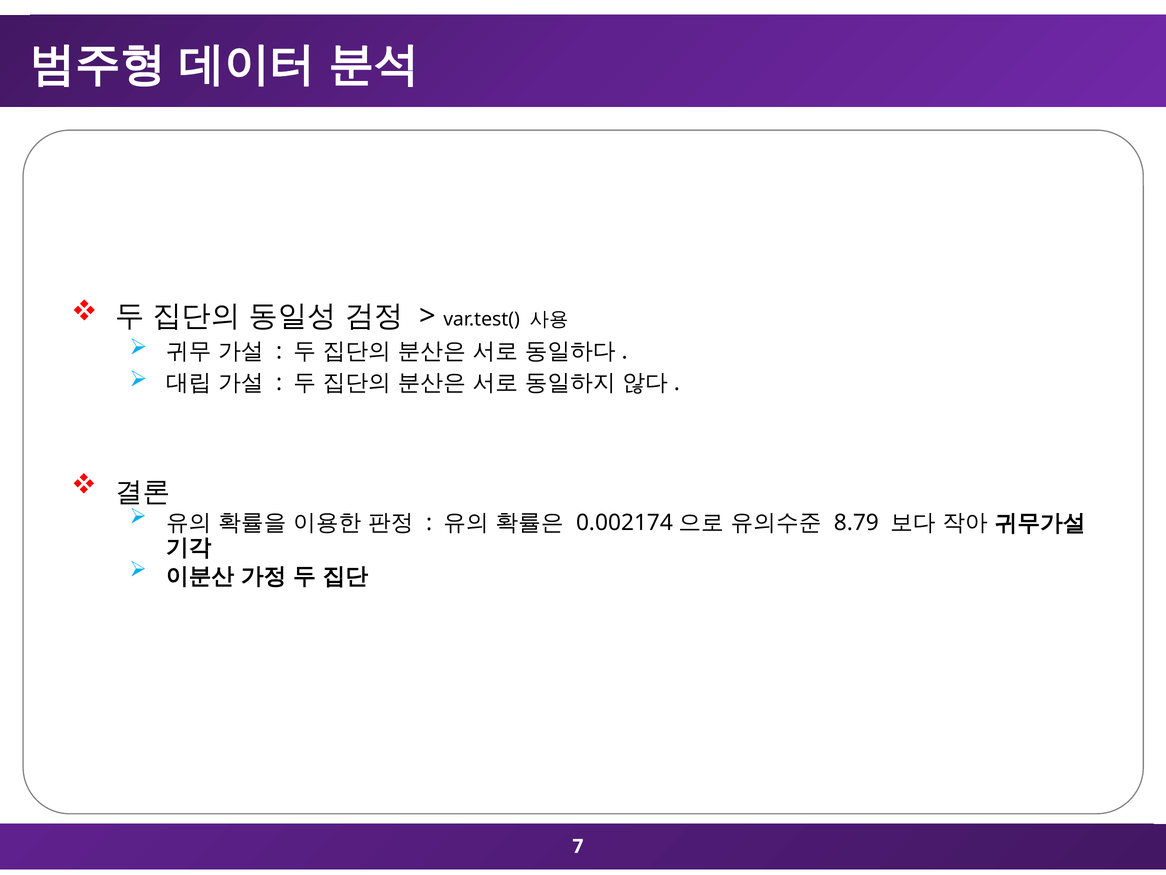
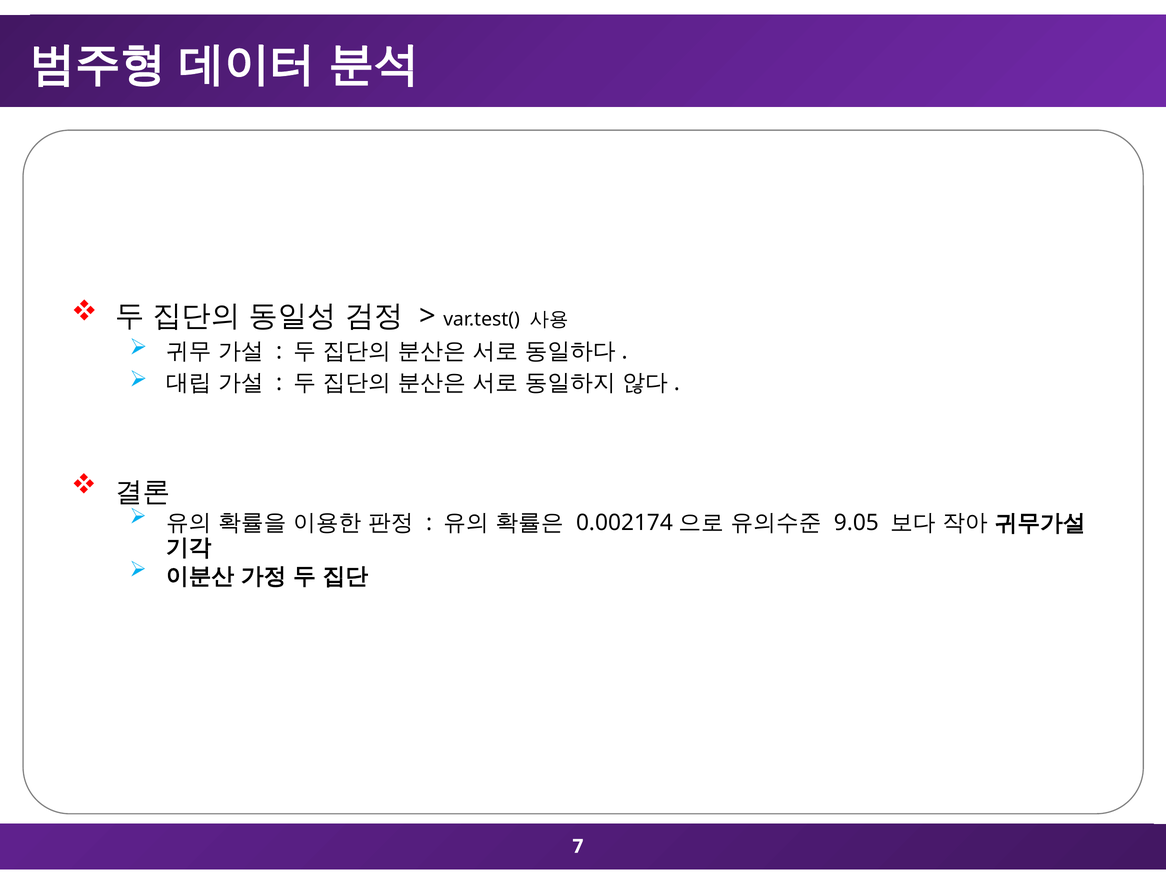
8.79: 8.79 -> 9.05
